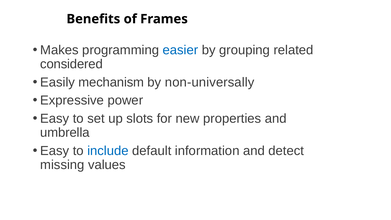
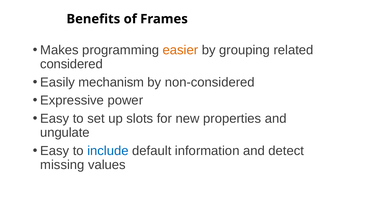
easier colour: blue -> orange
non-universally: non-universally -> non-considered
umbrella: umbrella -> ungulate
